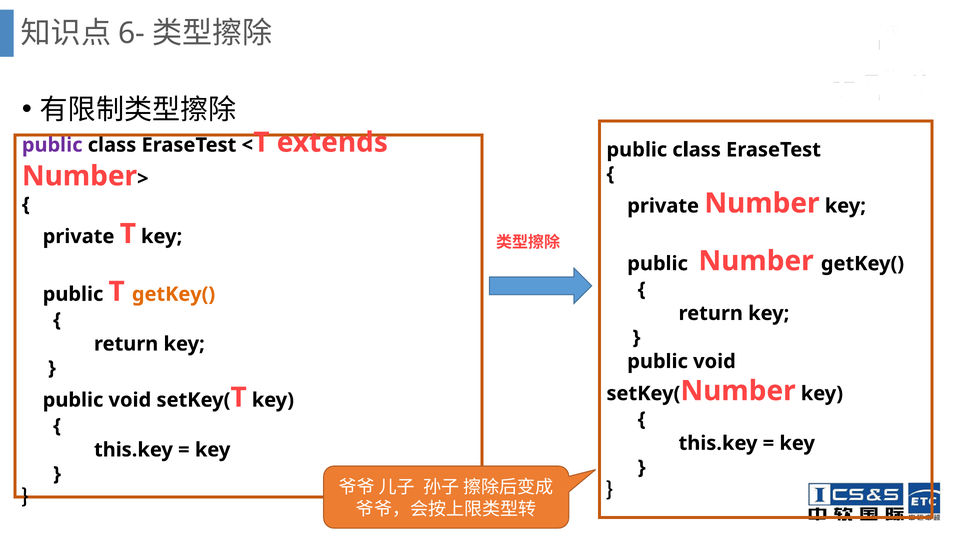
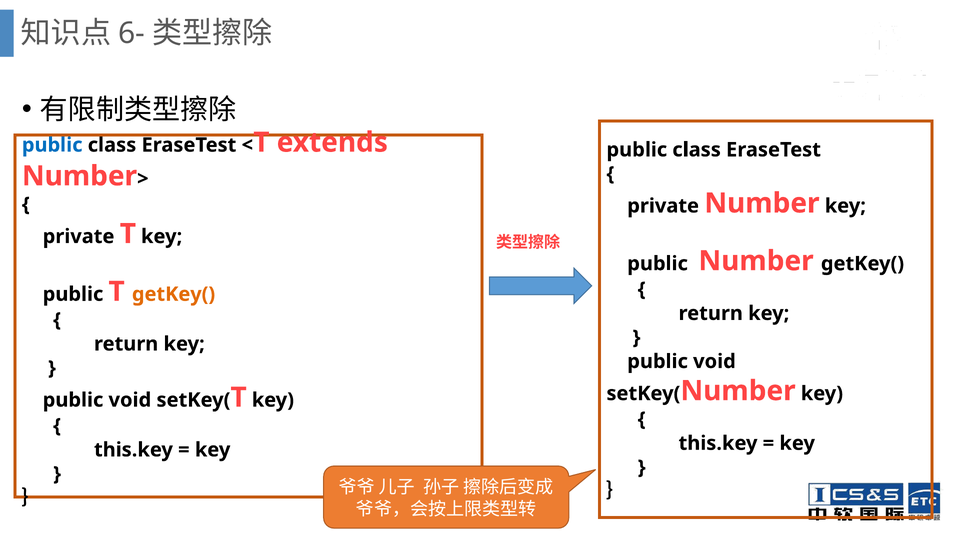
public at (52, 145) colour: purple -> blue
